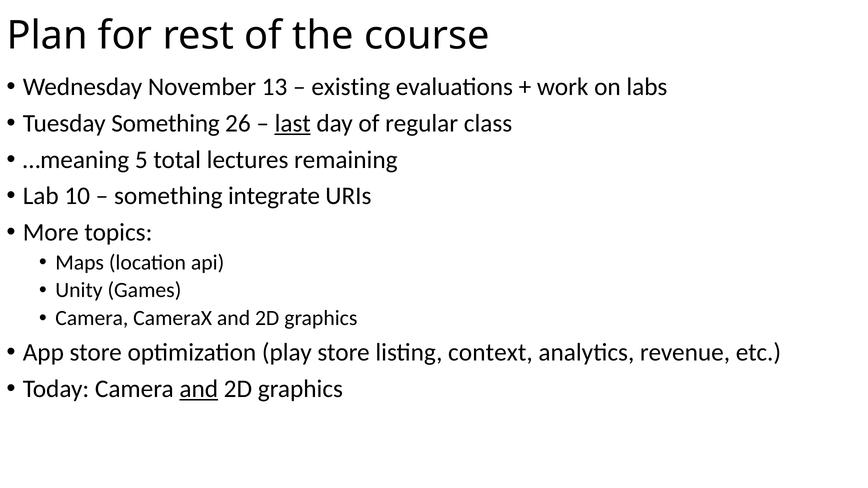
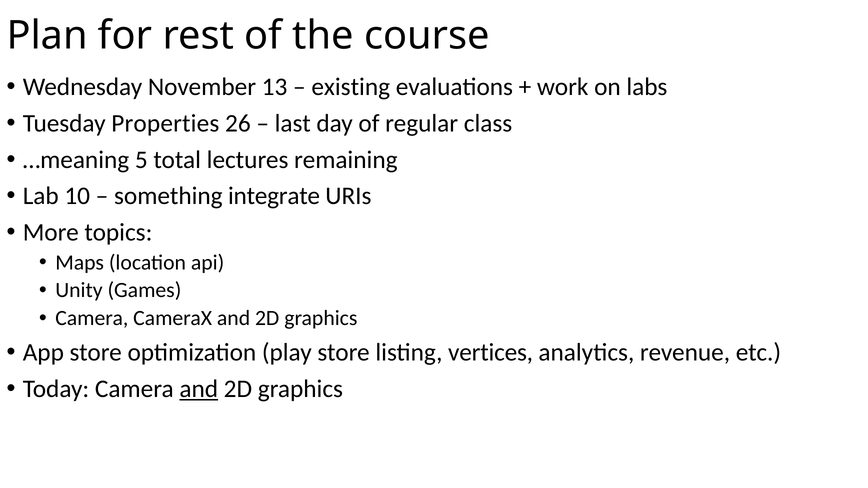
Tuesday Something: Something -> Properties
last underline: present -> none
context: context -> vertices
